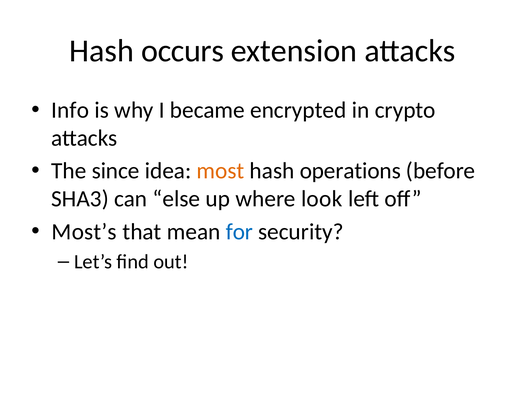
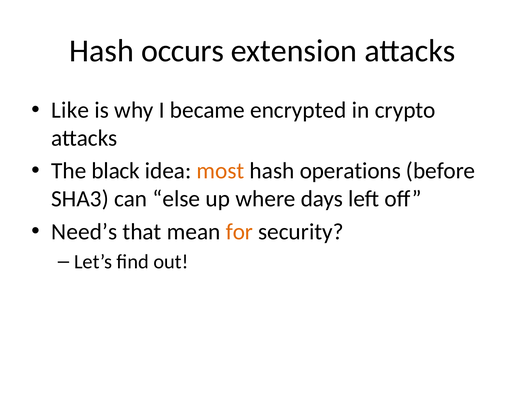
Info: Info -> Like
since: since -> black
look: look -> days
Most’s: Most’s -> Need’s
for colour: blue -> orange
